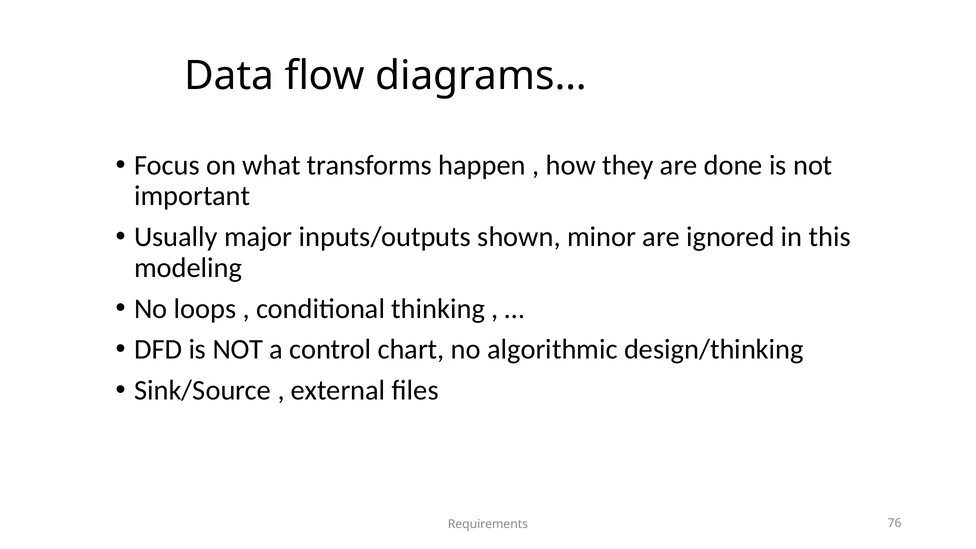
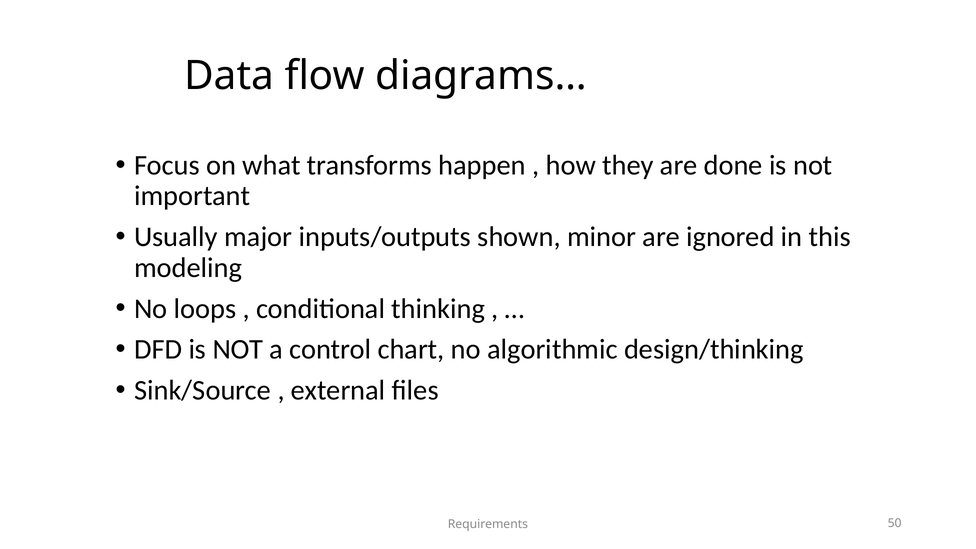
76: 76 -> 50
